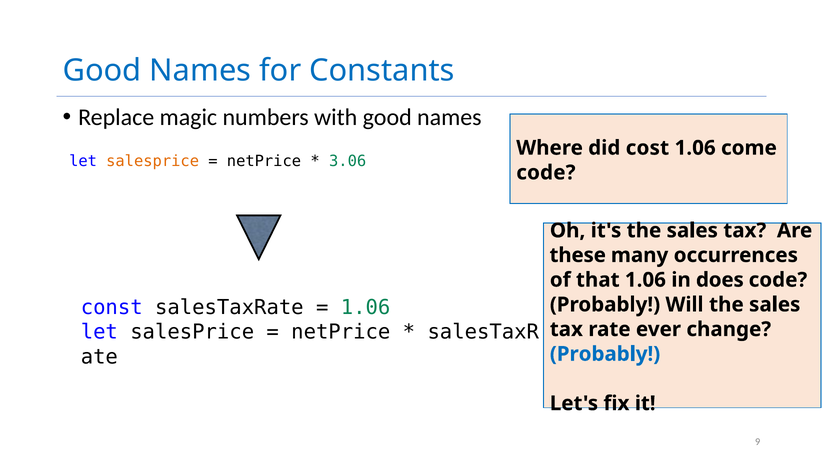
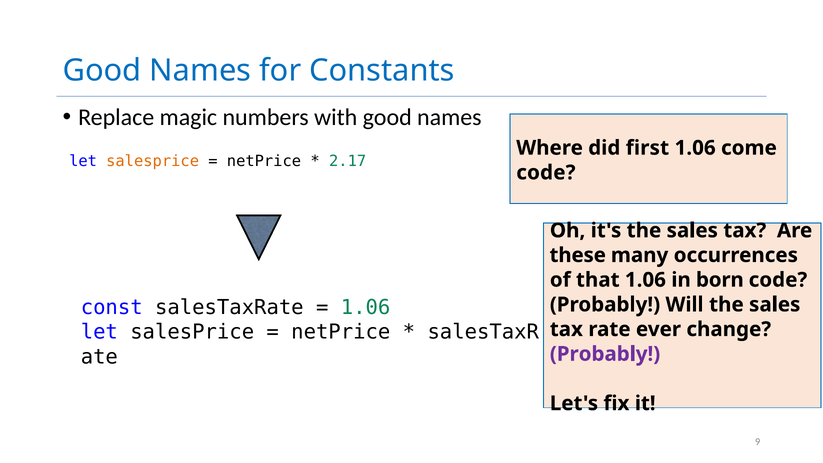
cost: cost -> first
3.06: 3.06 -> 2.17
does: does -> born
Probably at (605, 354) colour: blue -> purple
